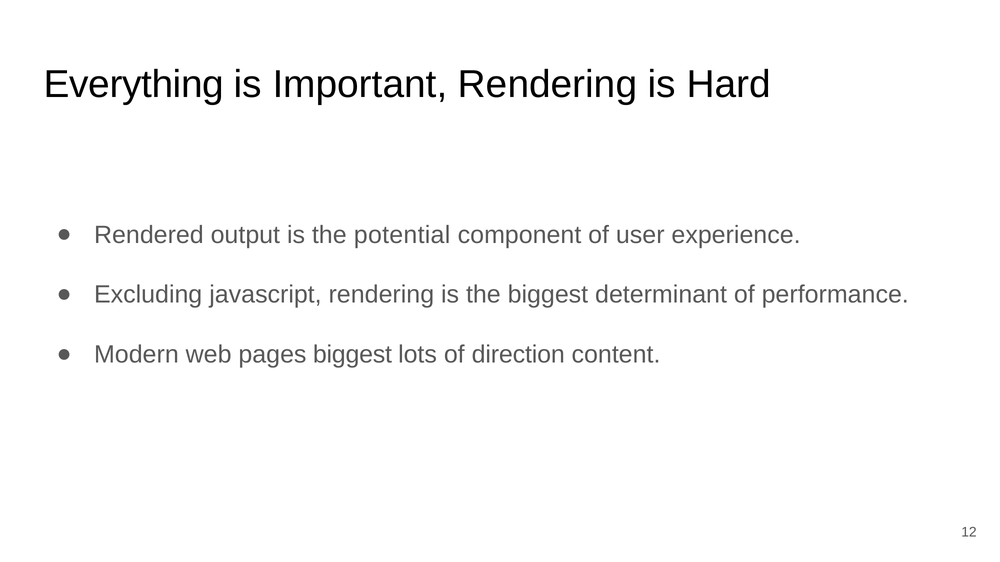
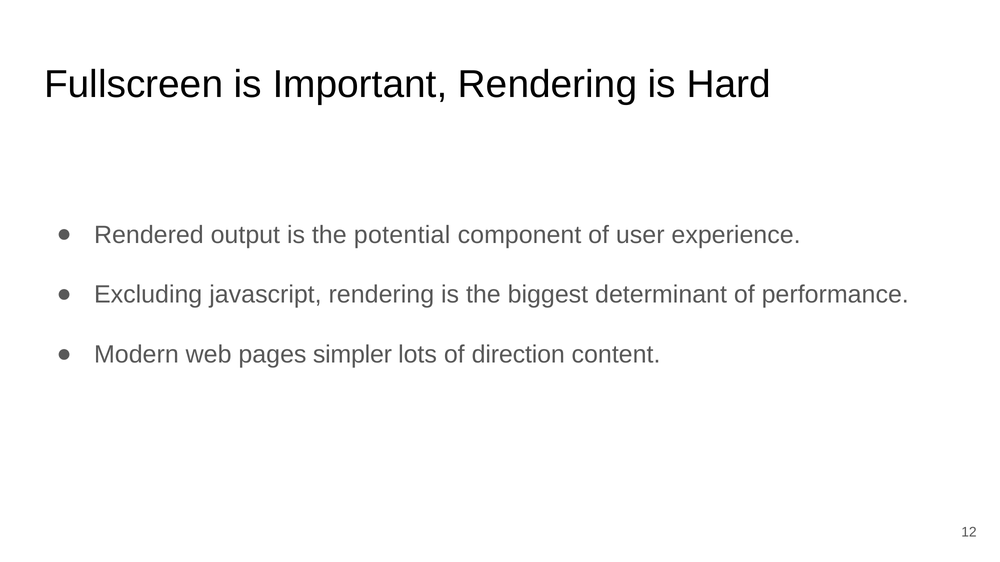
Everything: Everything -> Fullscreen
pages biggest: biggest -> simpler
